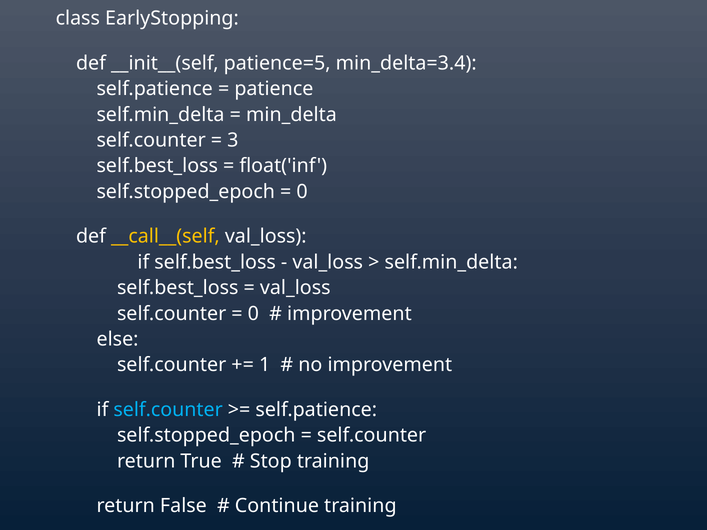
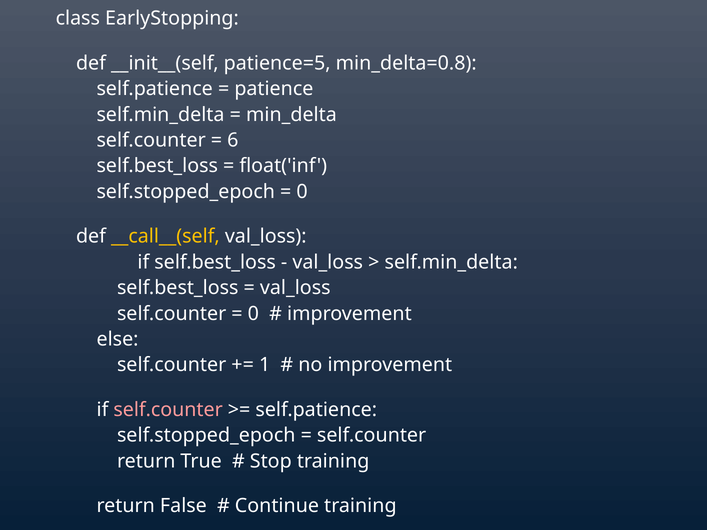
min_delta=3.4: min_delta=3.4 -> min_delta=0.8
3: 3 -> 6
self.counter at (168, 410) colour: light blue -> pink
